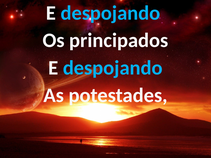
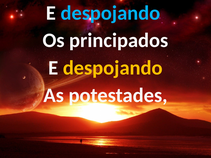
despojando at (113, 68) colour: light blue -> yellow
